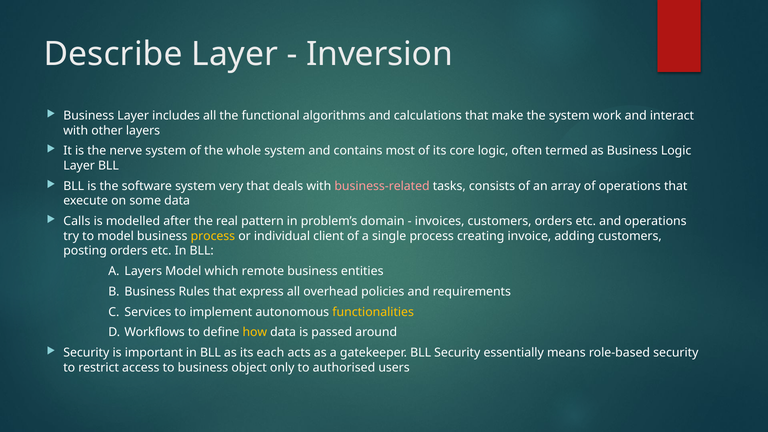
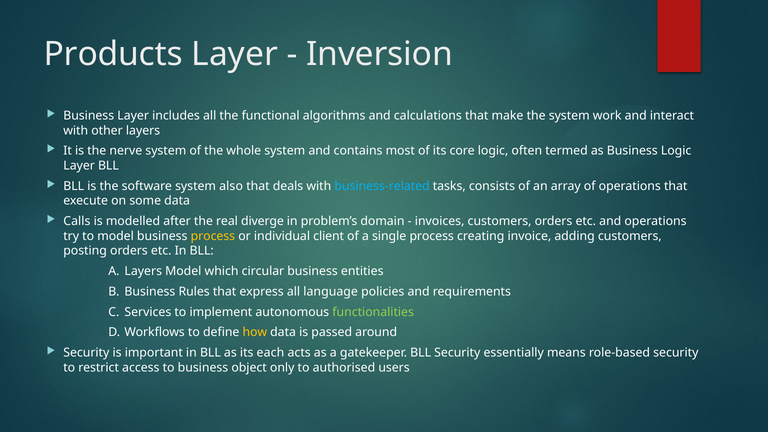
Describe: Describe -> Products
very: very -> also
business-related colour: pink -> light blue
pattern: pattern -> diverge
remote: remote -> circular
overhead: overhead -> language
functionalities colour: yellow -> light green
